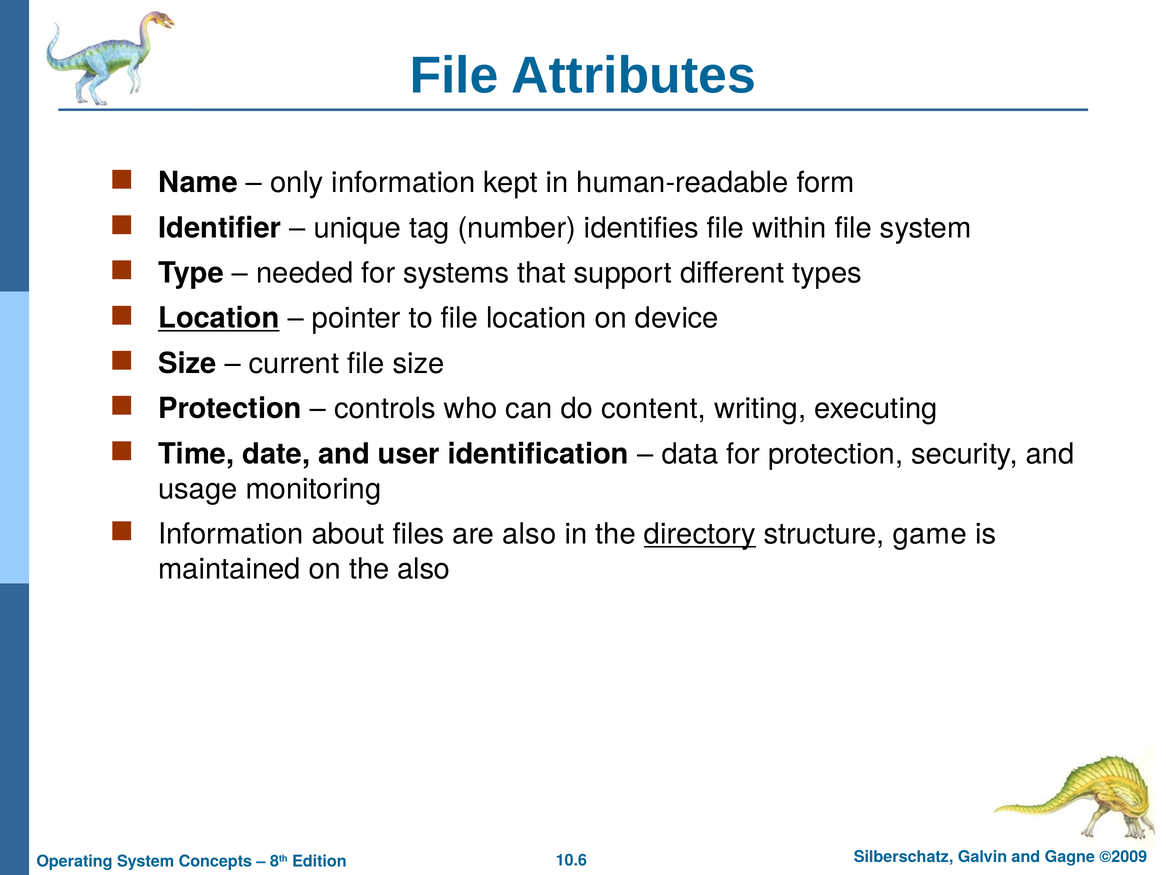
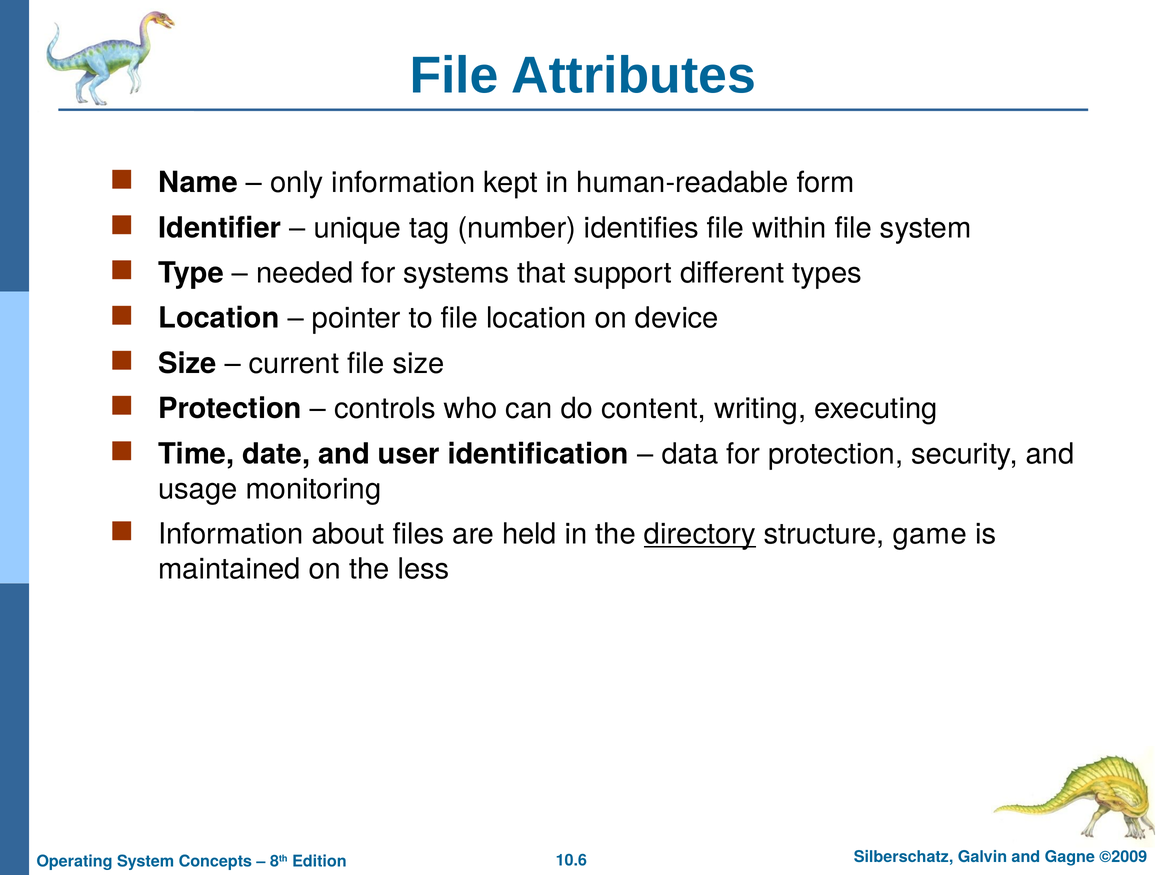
Location at (219, 318) underline: present -> none
are also: also -> held
the also: also -> less
